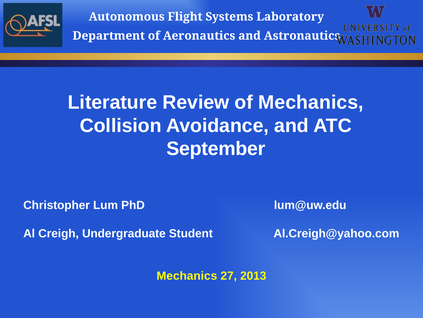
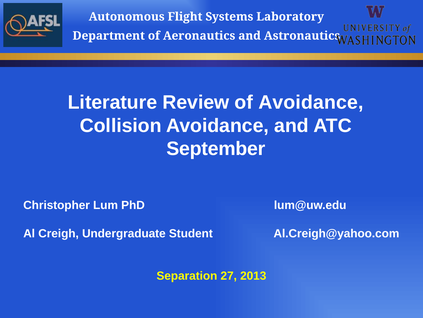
of Mechanics: Mechanics -> Avoidance
Mechanics at (187, 275): Mechanics -> Separation
